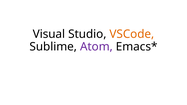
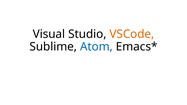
Atom colour: purple -> blue
